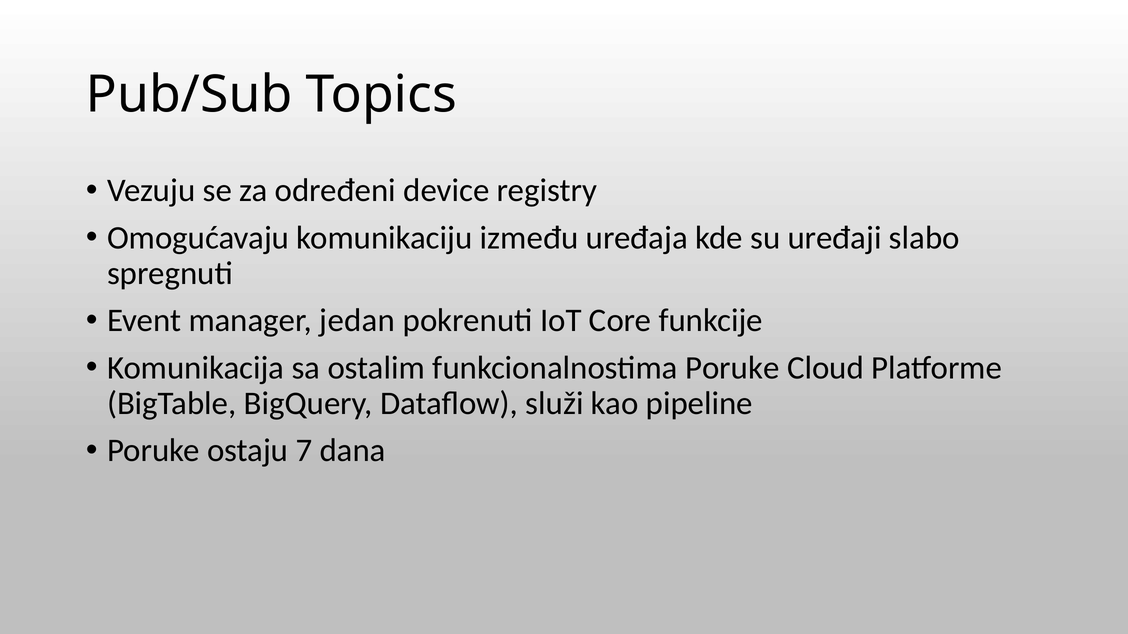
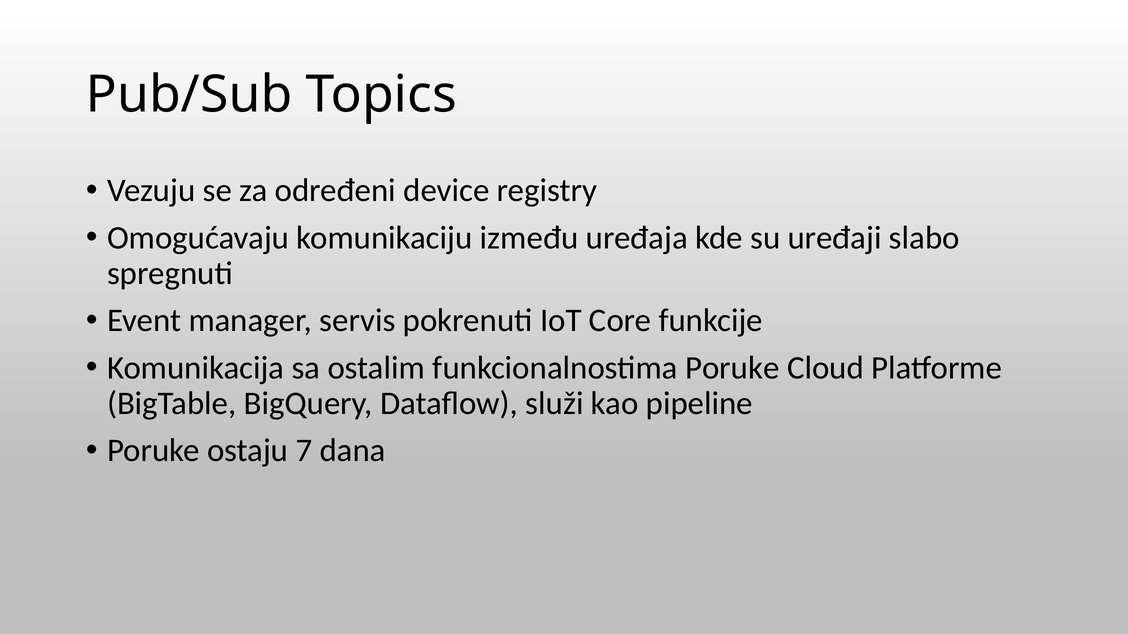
jedan: jedan -> servis
